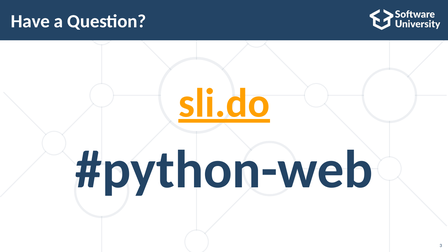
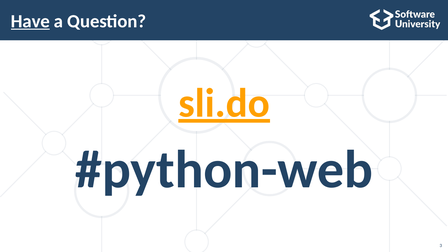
Have underline: none -> present
